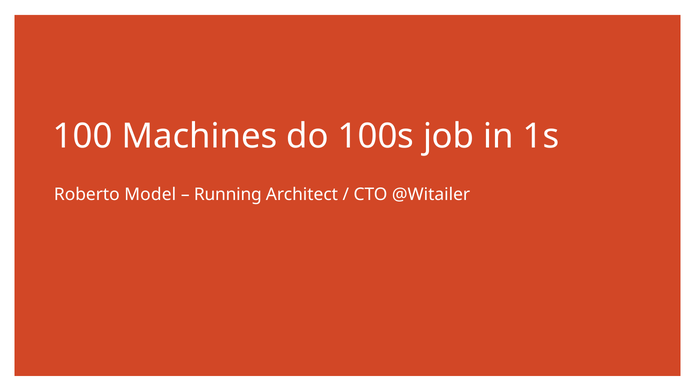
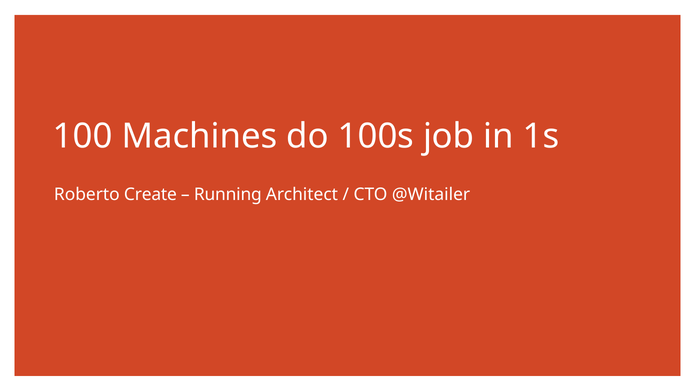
Model: Model -> Create
